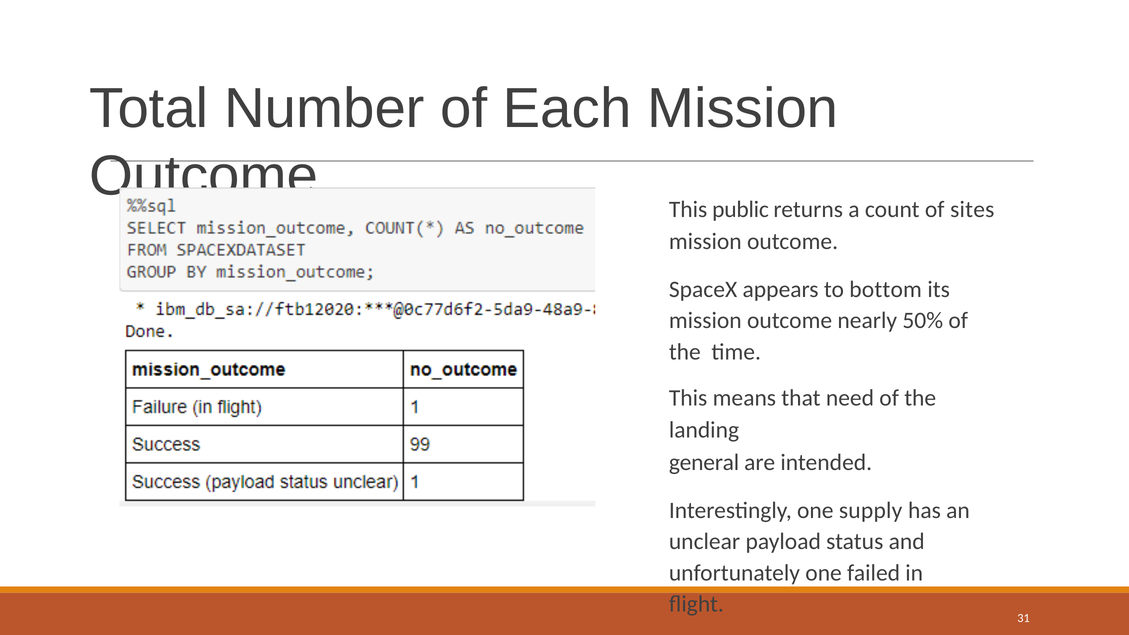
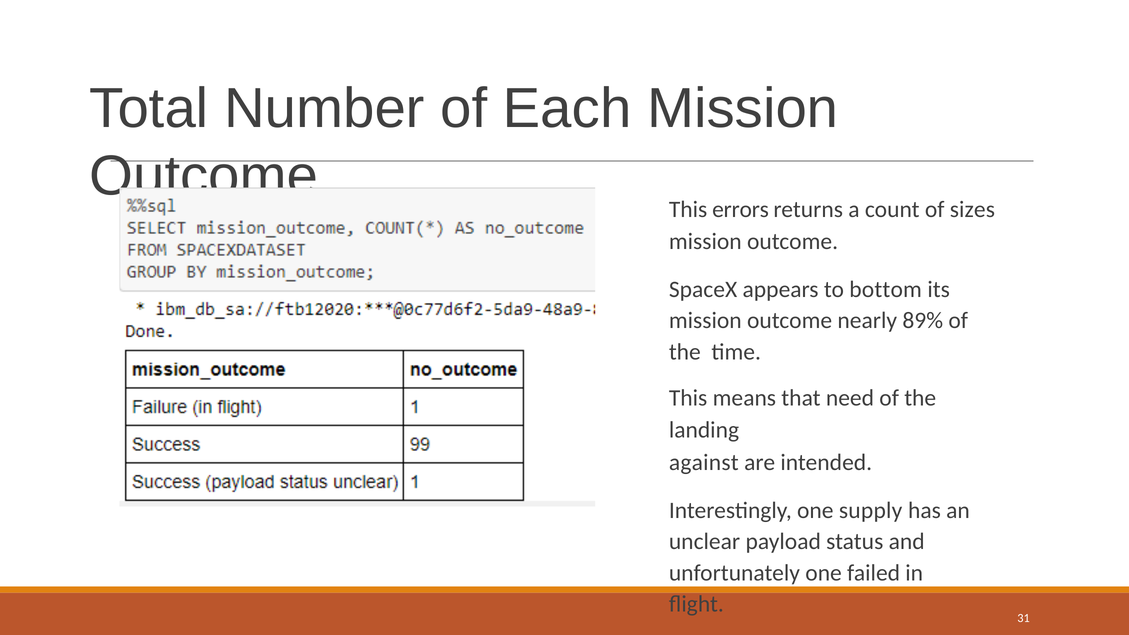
public: public -> errors
sites: sites -> sizes
50%: 50% -> 89%
general: general -> against
